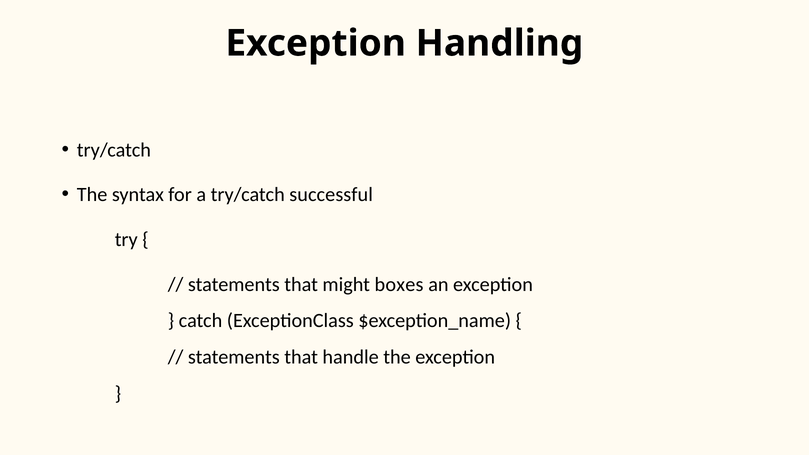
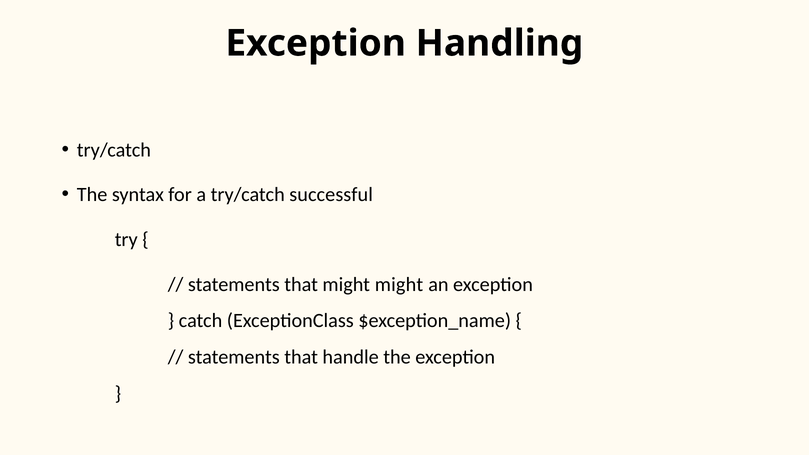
might boxes: boxes -> might
